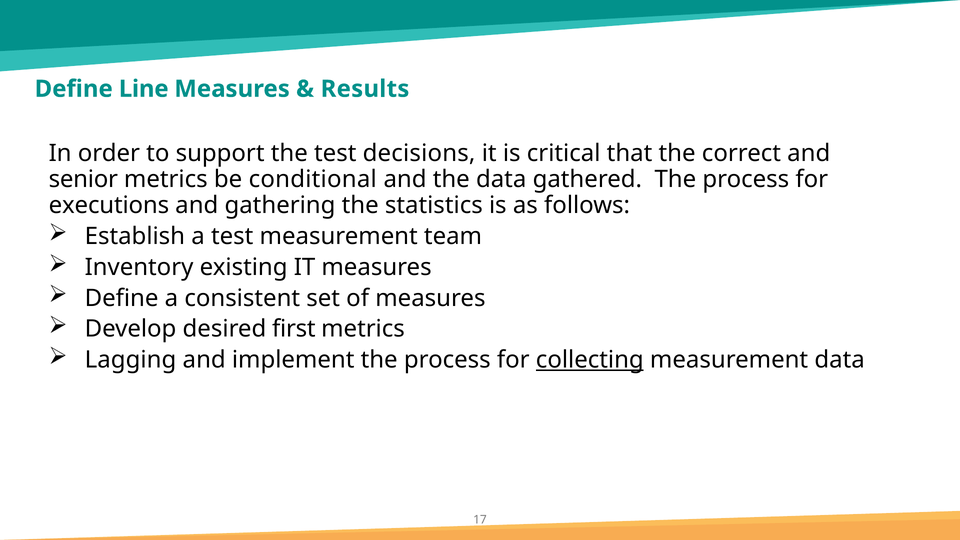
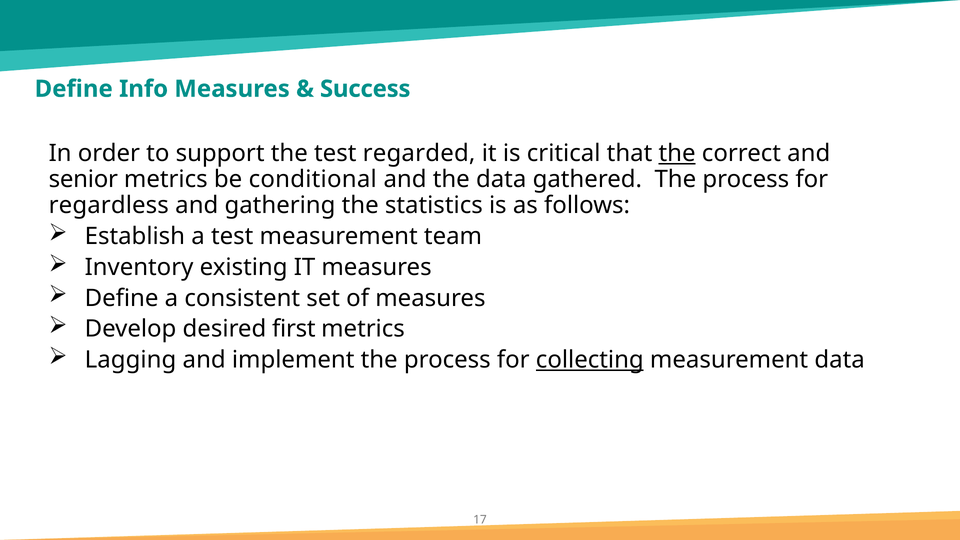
Line: Line -> Info
Results: Results -> Success
decisions: decisions -> regarded
the at (677, 154) underline: none -> present
executions: executions -> regardless
